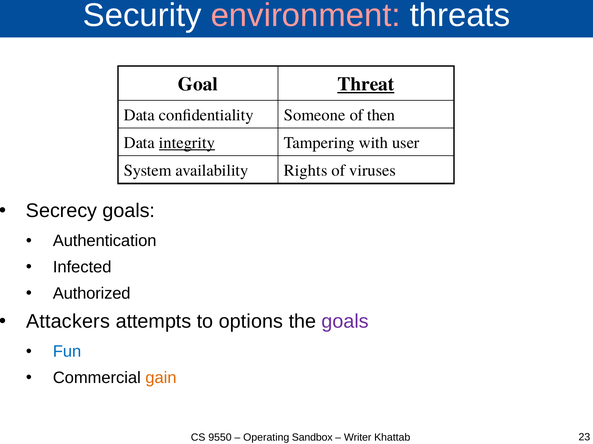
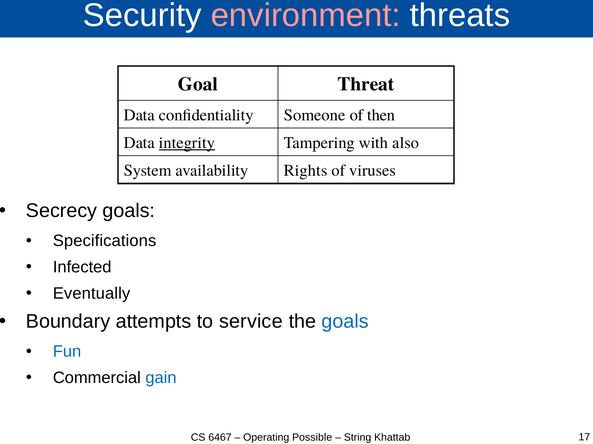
Threat underline: present -> none
user: user -> also
Authentication: Authentication -> Specifications
Authorized: Authorized -> Eventually
Attackers: Attackers -> Boundary
options: options -> service
goals at (345, 322) colour: purple -> blue
gain colour: orange -> blue
9550: 9550 -> 6467
Sandbox: Sandbox -> Possible
Writer: Writer -> String
23: 23 -> 17
